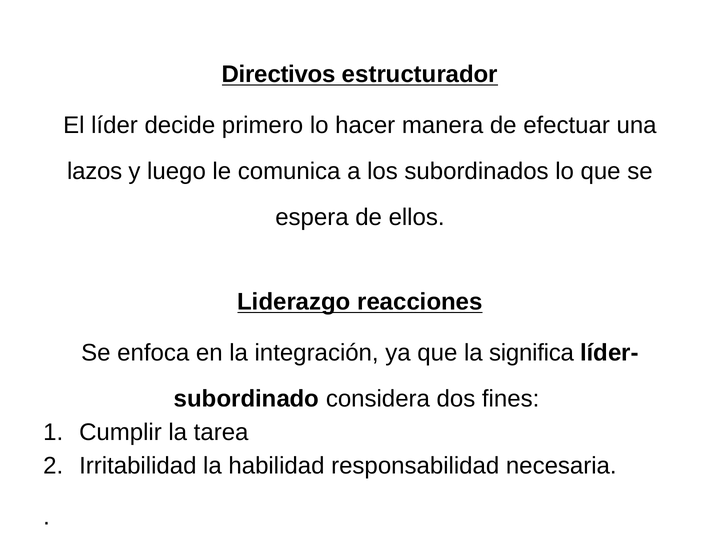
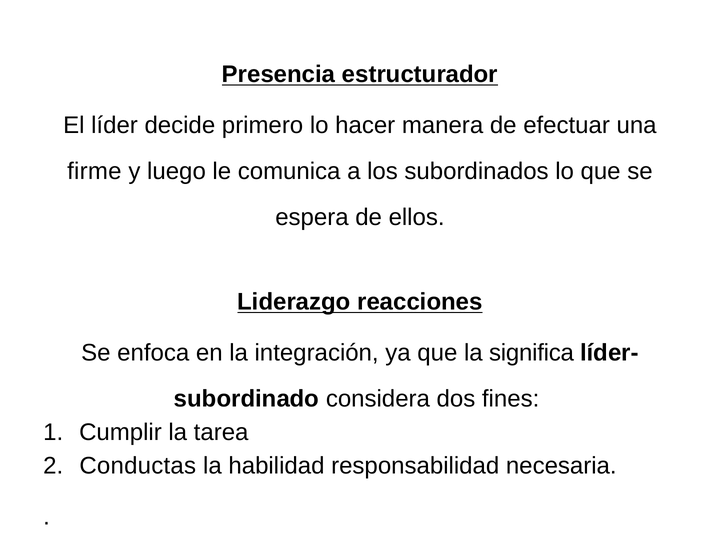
Directivos: Directivos -> Presencia
lazos: lazos -> firme
Irritabilidad: Irritabilidad -> Conductas
